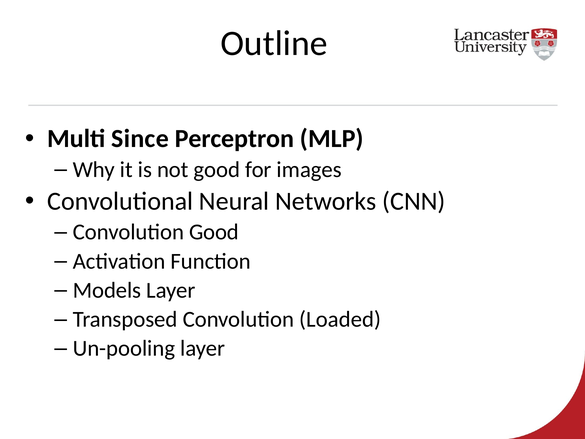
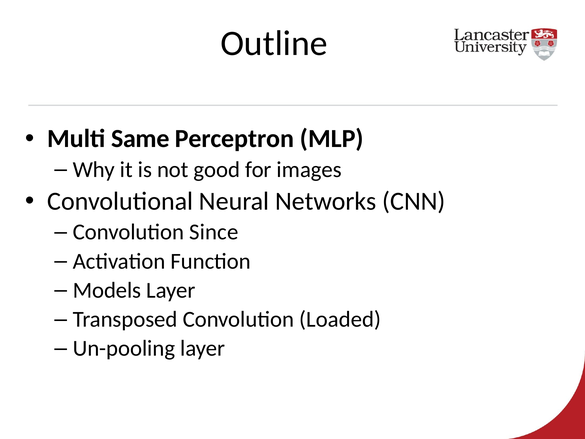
Since: Since -> Same
Convolution Good: Good -> Since
